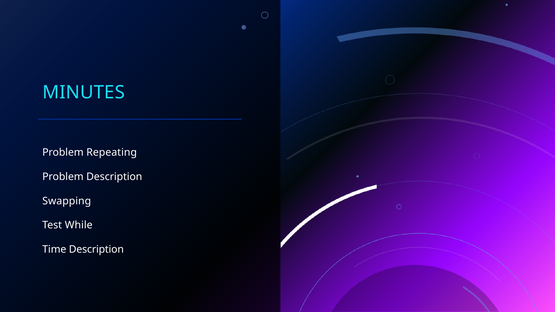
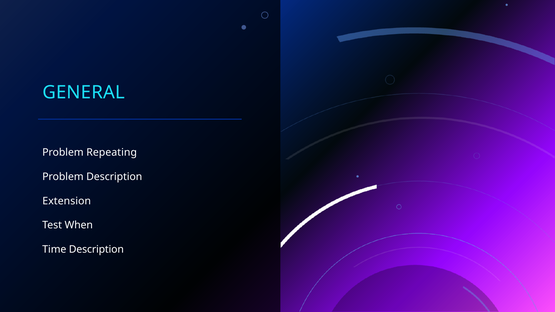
MINUTES: MINUTES -> GENERAL
Swapping: Swapping -> Extension
While: While -> When
